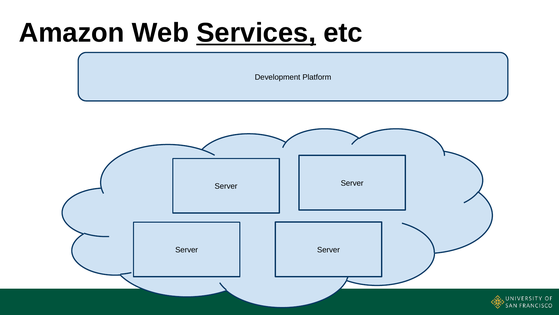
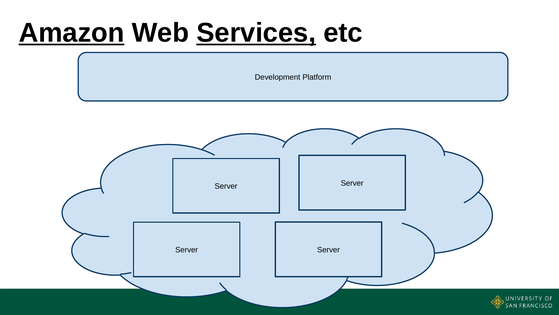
Amazon underline: none -> present
